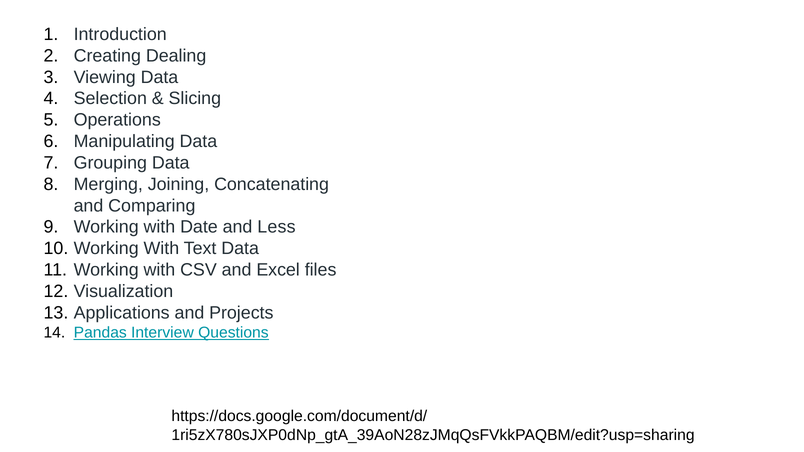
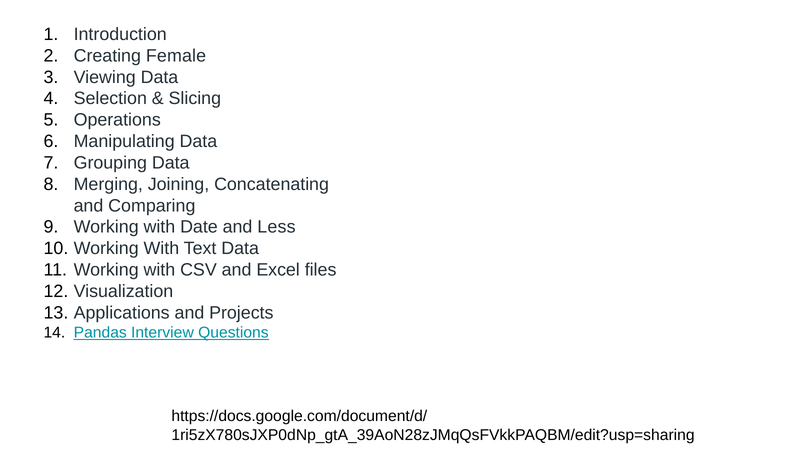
Dealing: Dealing -> Female
